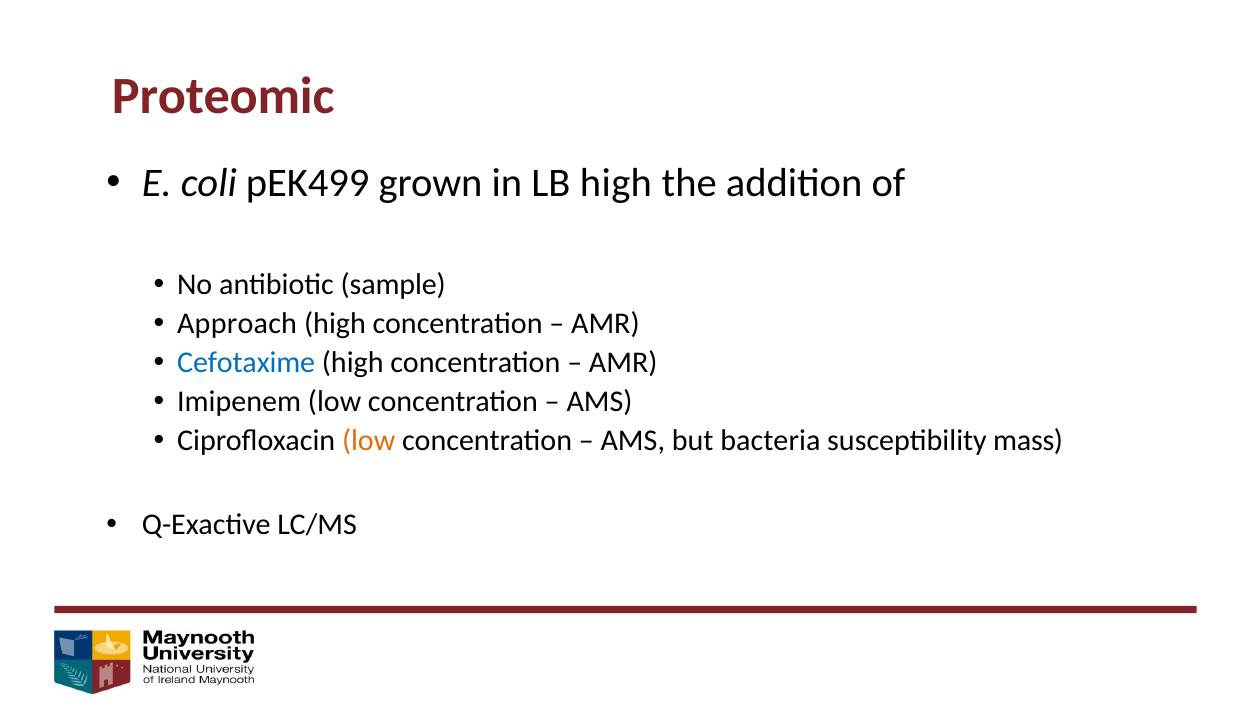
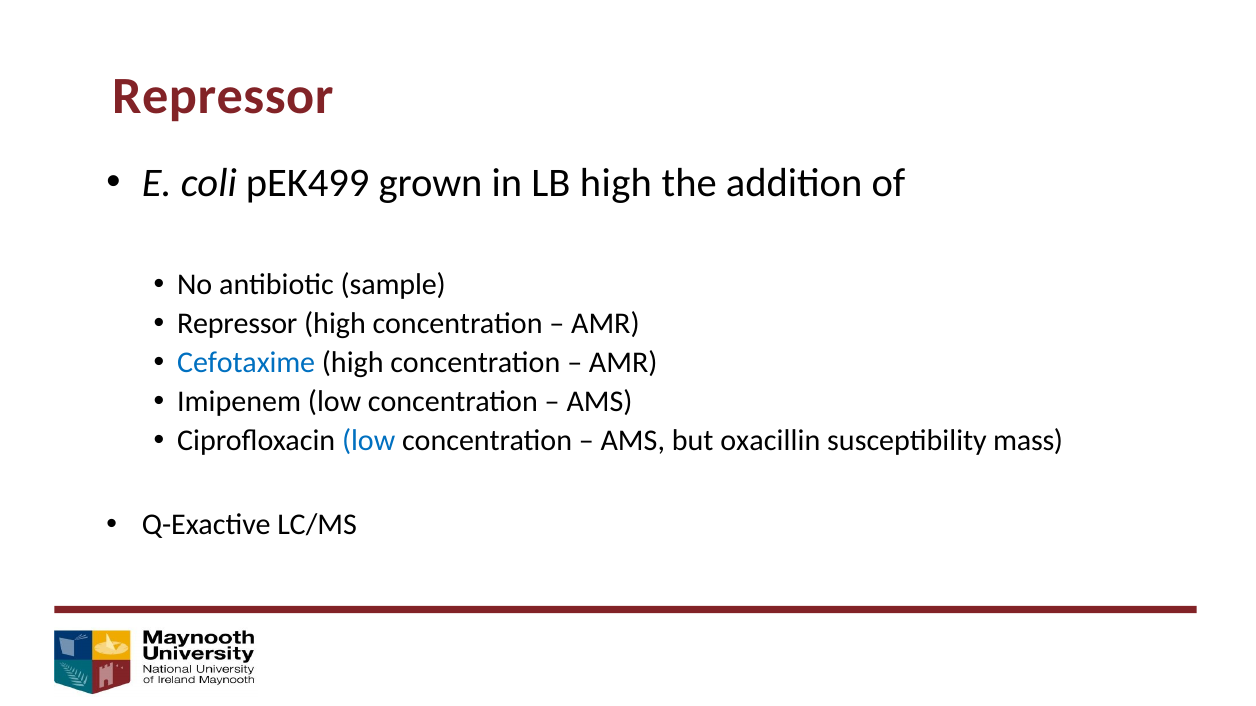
Proteomic at (223, 97): Proteomic -> Repressor
Approach at (237, 324): Approach -> Repressor
low at (369, 441) colour: orange -> blue
bacteria: bacteria -> oxacillin
